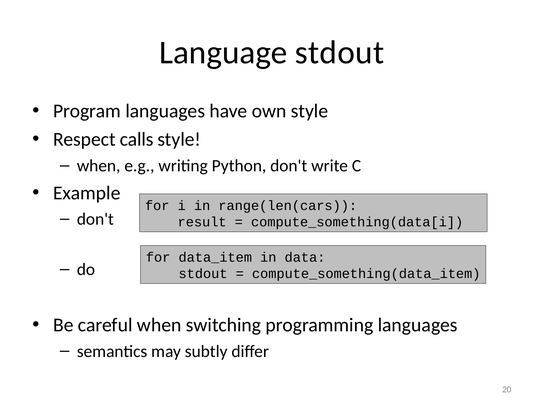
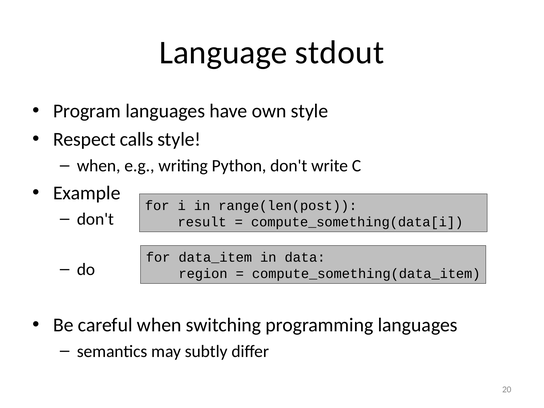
range(len(cars: range(len(cars -> range(len(post
stdout at (203, 274): stdout -> region
